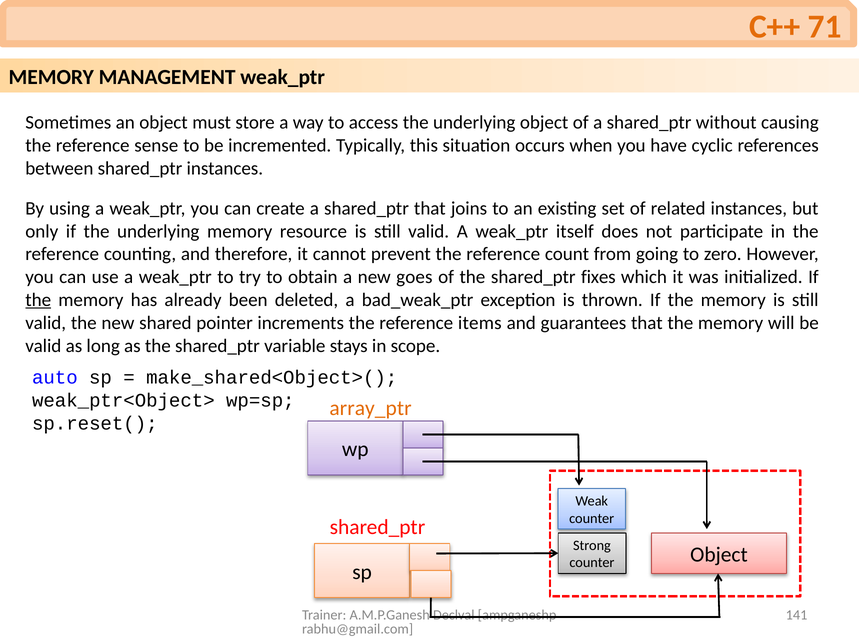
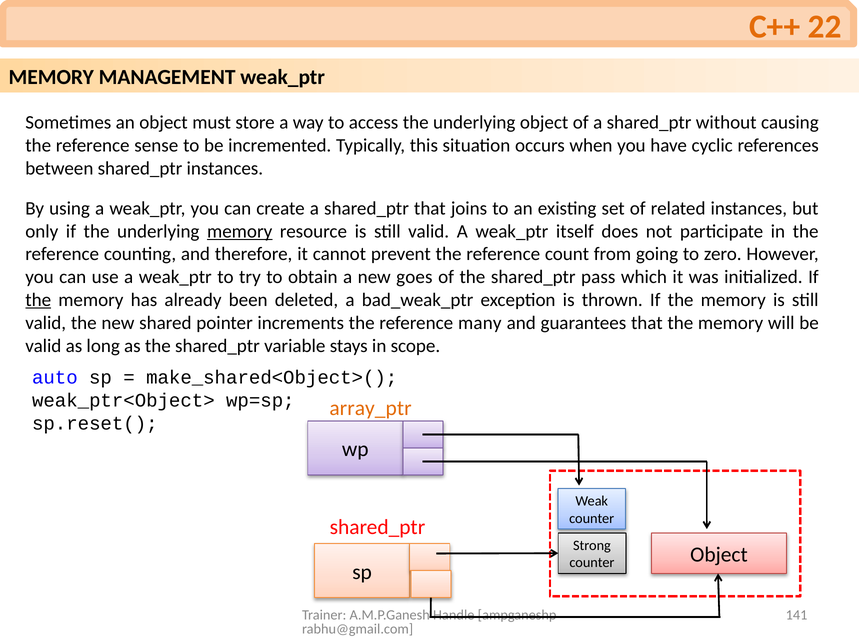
71: 71 -> 22
memory at (240, 231) underline: none -> present
fixes: fixes -> pass
items: items -> many
Declval: Declval -> Handle
